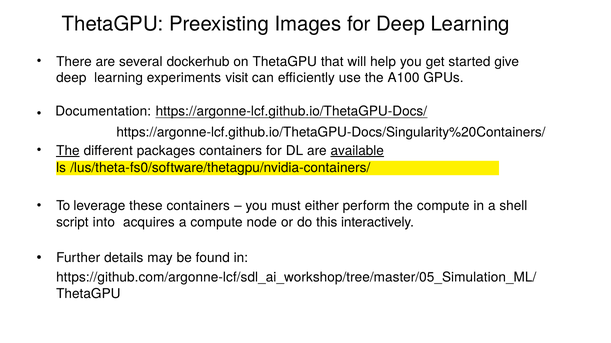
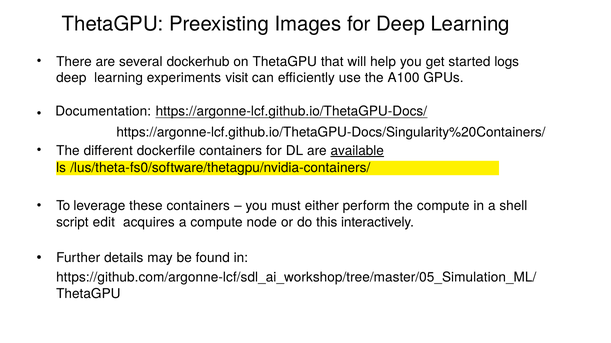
give: give -> logs
The at (68, 151) underline: present -> none
packages: packages -> dockerfile
into: into -> edit
